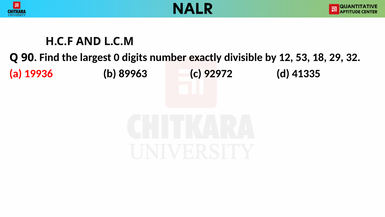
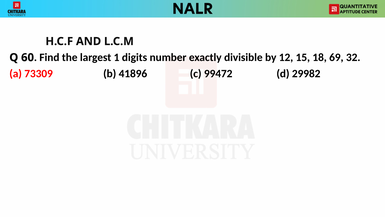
90: 90 -> 60
0: 0 -> 1
53: 53 -> 15
29: 29 -> 69
19936: 19936 -> 73309
89963: 89963 -> 41896
92972: 92972 -> 99472
41335: 41335 -> 29982
